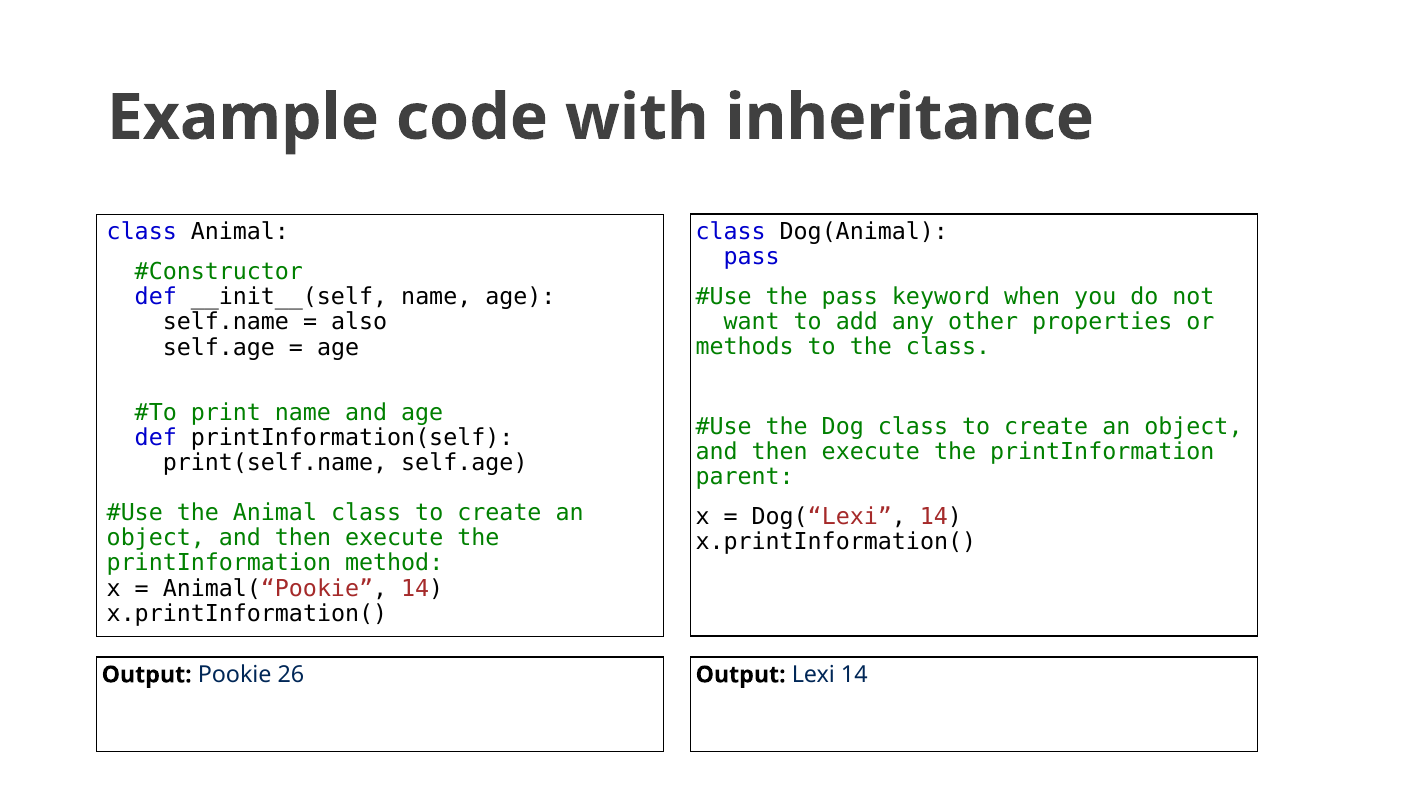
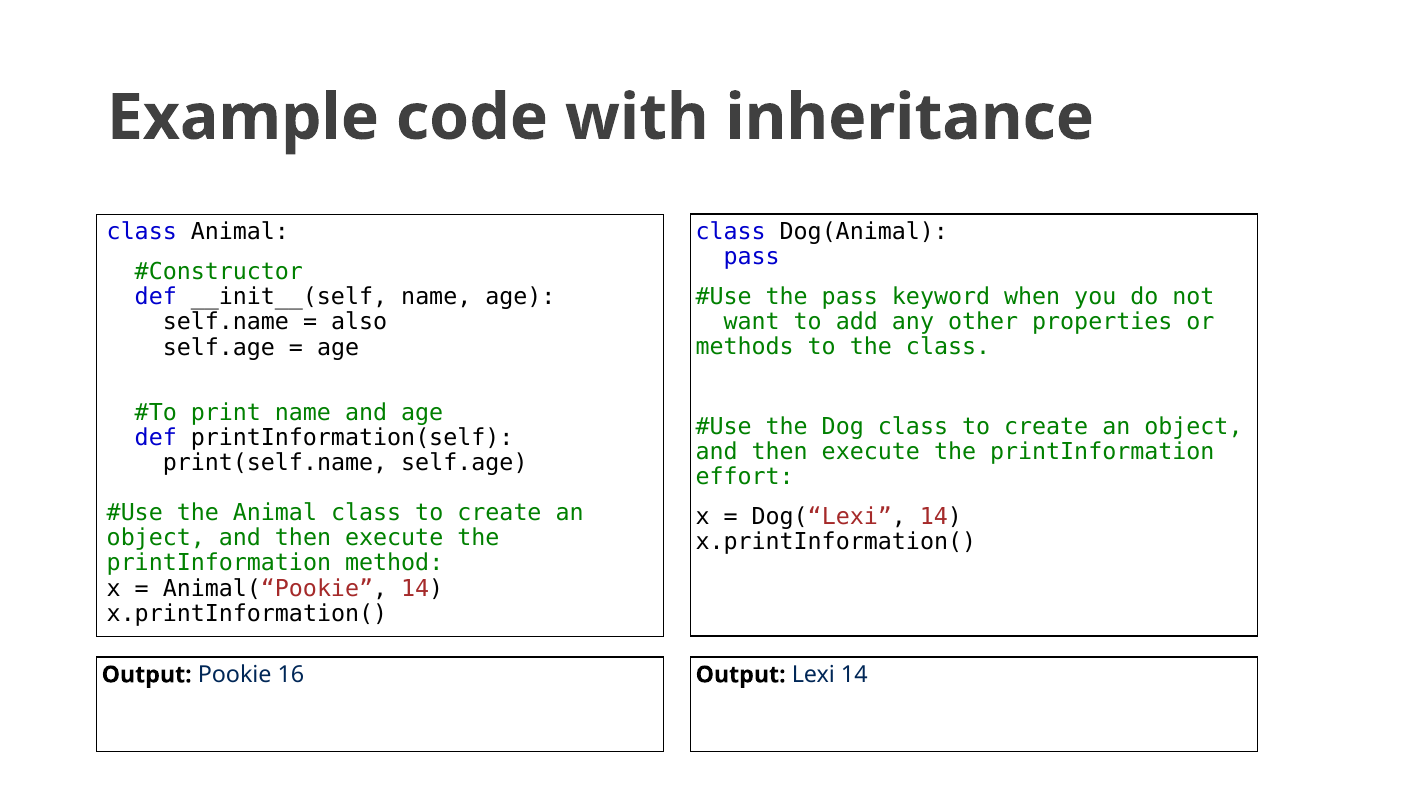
parent: parent -> effort
26: 26 -> 16
